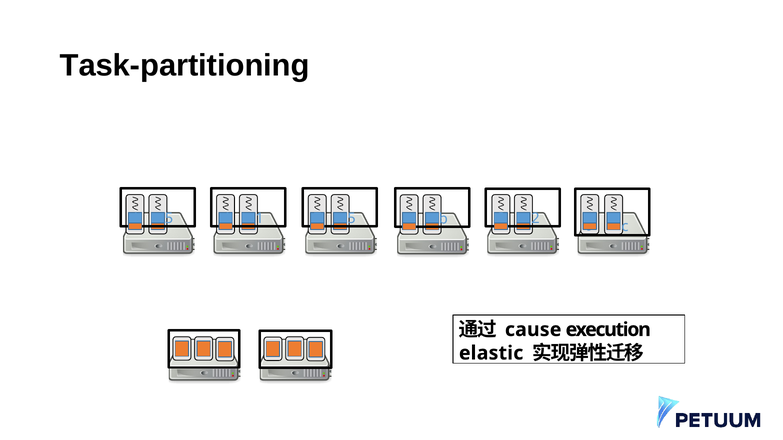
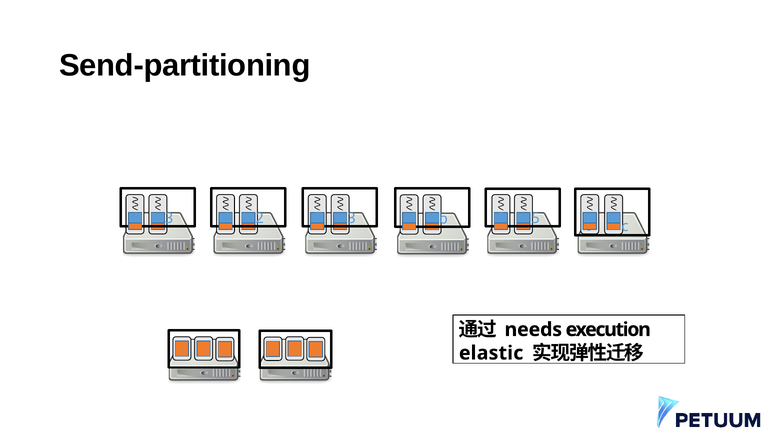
Task-partitioning: Task-partitioning -> Send-partitioning
5 at (169, 219): 5 -> 3
1 at (260, 219): 1 -> 2
5 at (351, 219): 5 -> 3
2: 2 -> 5
cause: cause -> needs
